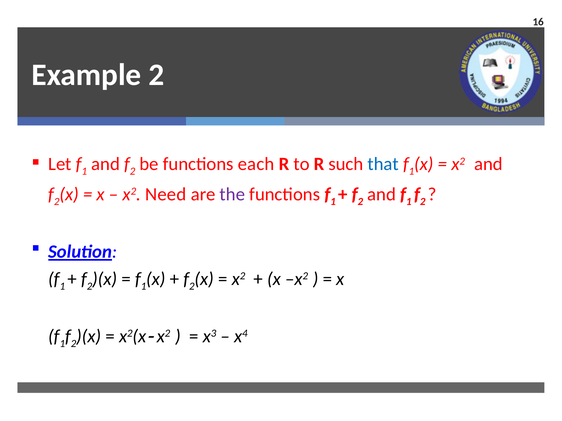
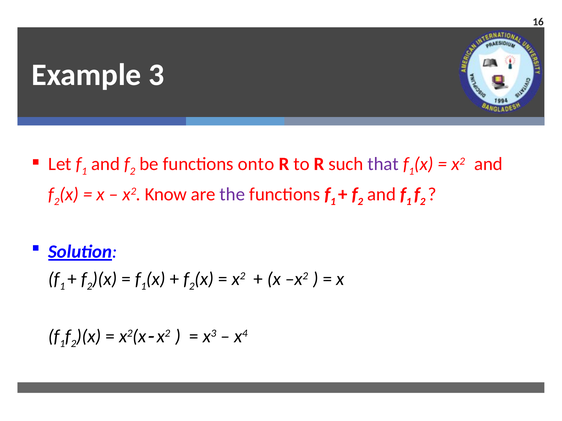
Example 2: 2 -> 3
each: each -> onto
that colour: blue -> purple
Need: Need -> Know
